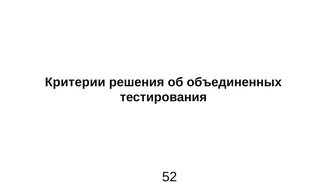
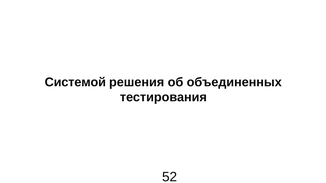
Критерии: Критерии -> Системой
